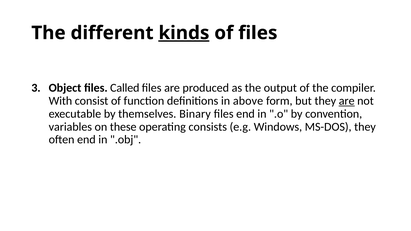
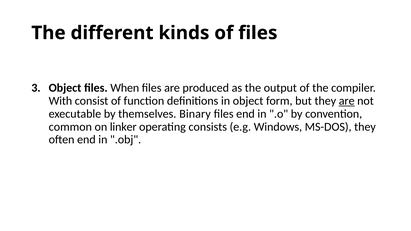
kinds underline: present -> none
Called: Called -> When
in above: above -> object
variables: variables -> common
these: these -> linker
